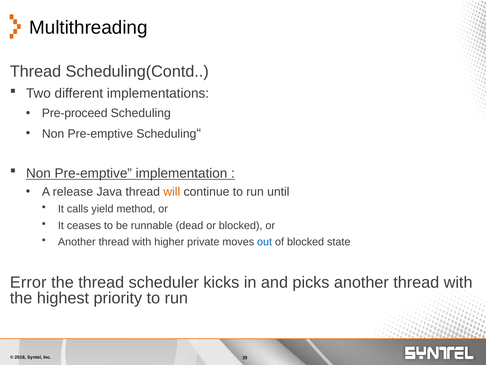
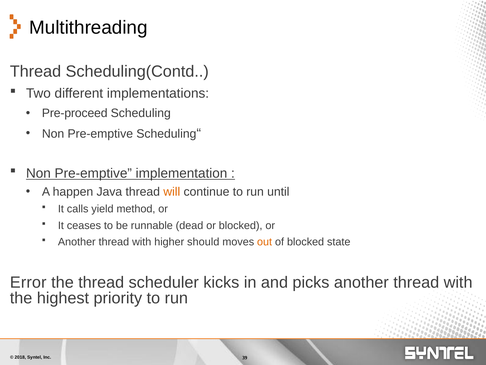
release: release -> happen
private: private -> should
out colour: blue -> orange
